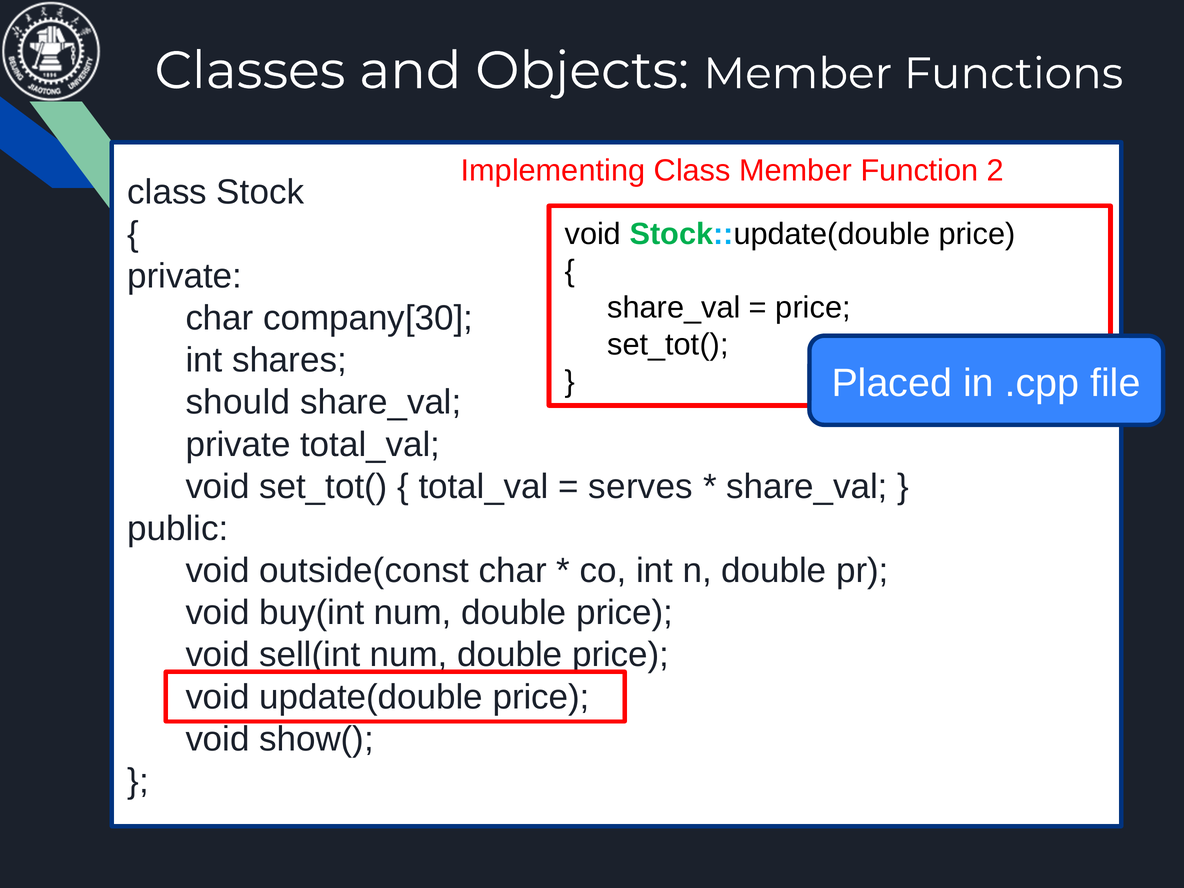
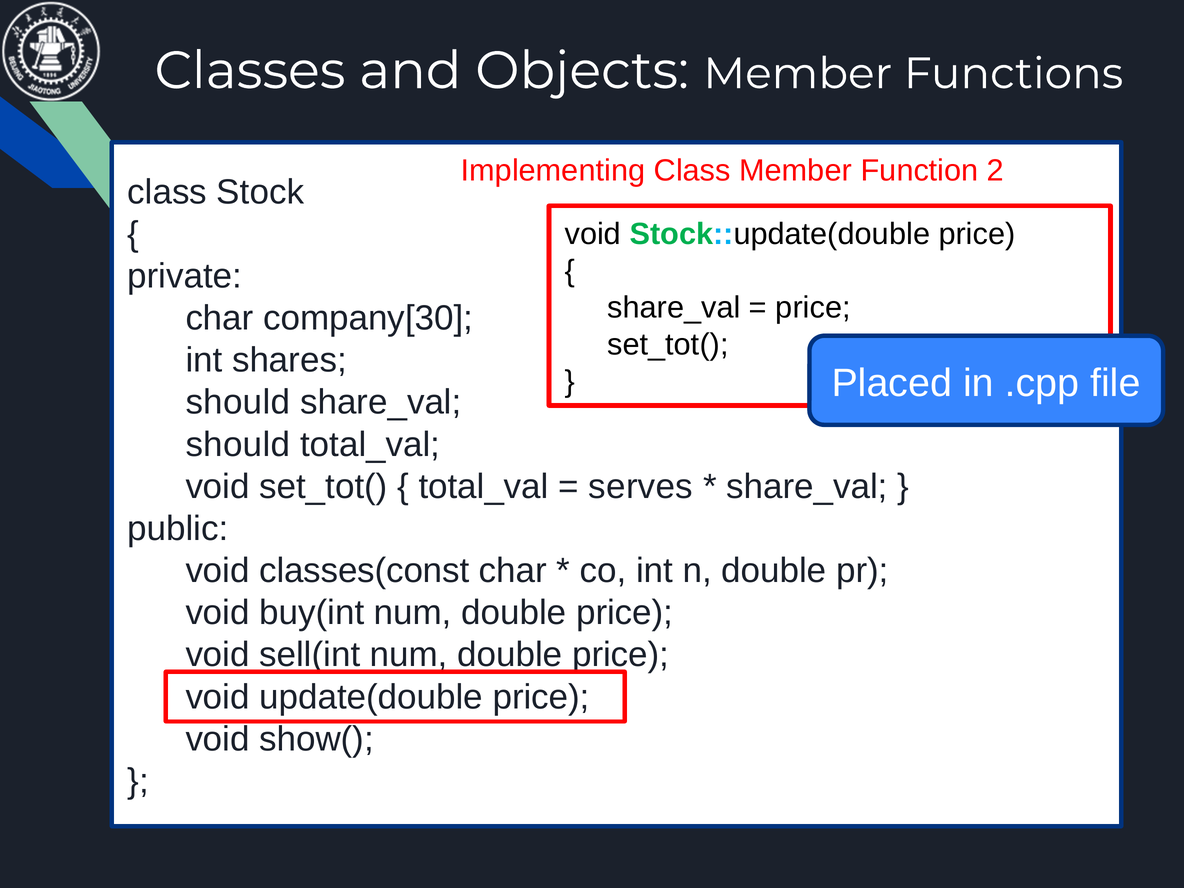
private at (238, 445): private -> should
outside(const: outside(const -> classes(const
